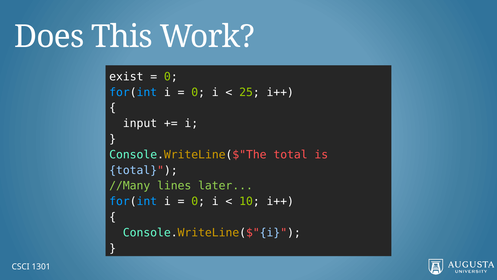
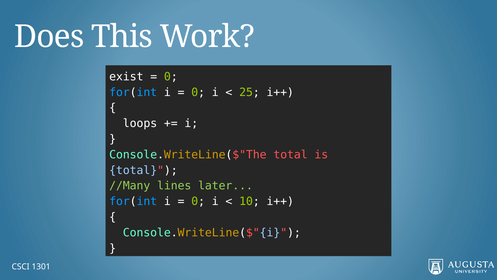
input: input -> loops
